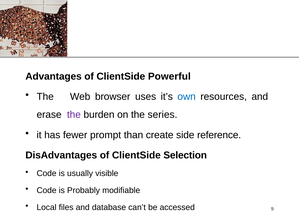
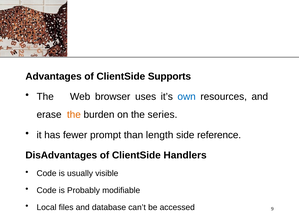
Powerful: Powerful -> Supports
the at (74, 115) colour: purple -> orange
create: create -> length
Selection: Selection -> Handlers
